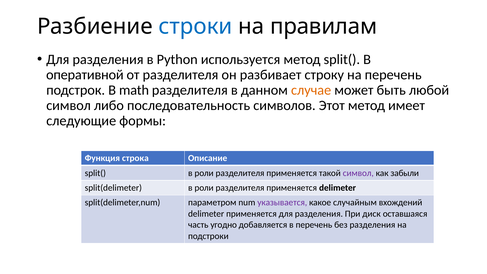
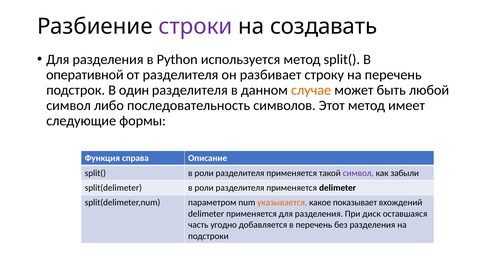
строки colour: blue -> purple
правилам: правилам -> создавать
math: math -> один
строка: строка -> справа
указывается colour: purple -> orange
случайным: случайным -> показывает
